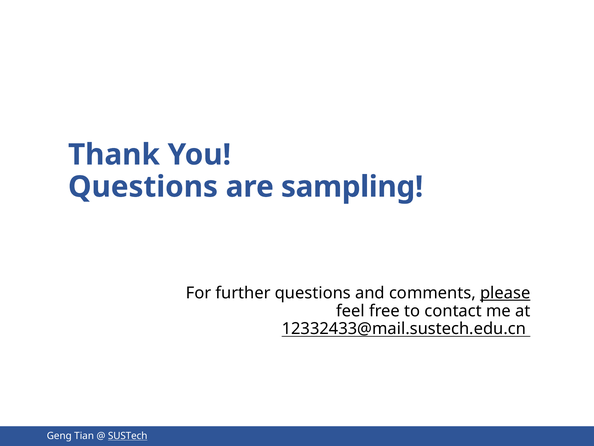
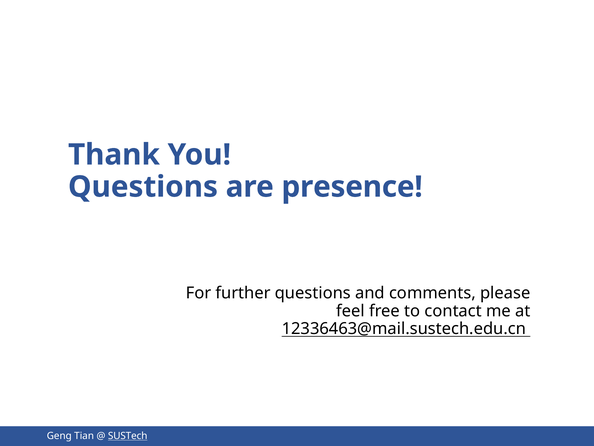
sampling: sampling -> presence
please underline: present -> none
12332433@mail.sustech.edu.cn: 12332433@mail.sustech.edu.cn -> 12336463@mail.sustech.edu.cn
